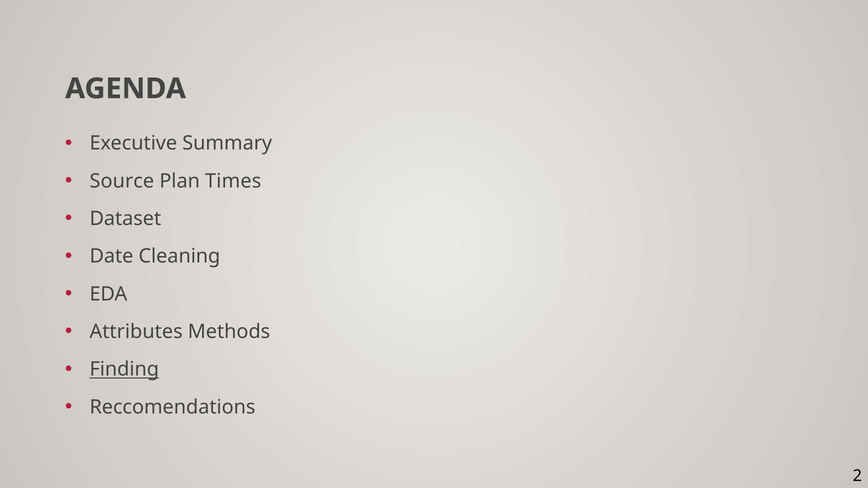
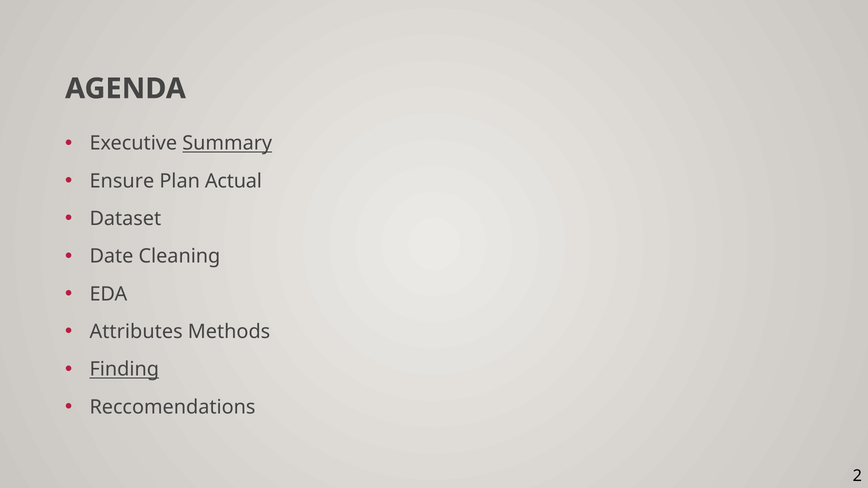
Summary underline: none -> present
Source: Source -> Ensure
Times: Times -> Actual
